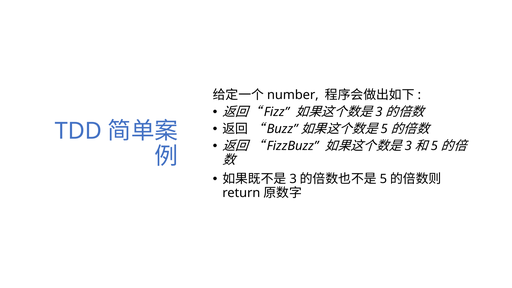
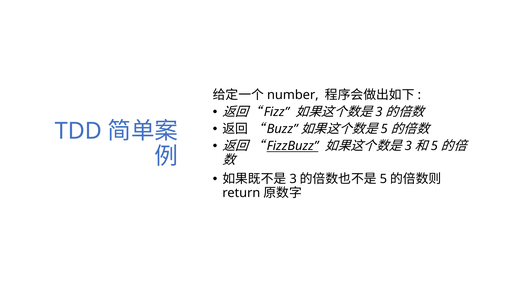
FizzBuzz underline: none -> present
